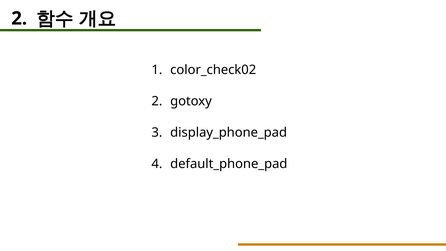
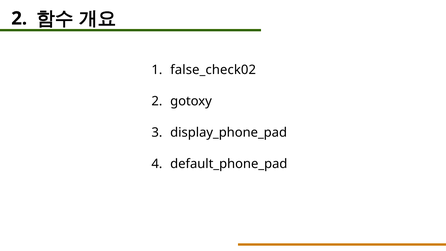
color_check02: color_check02 -> false_check02
